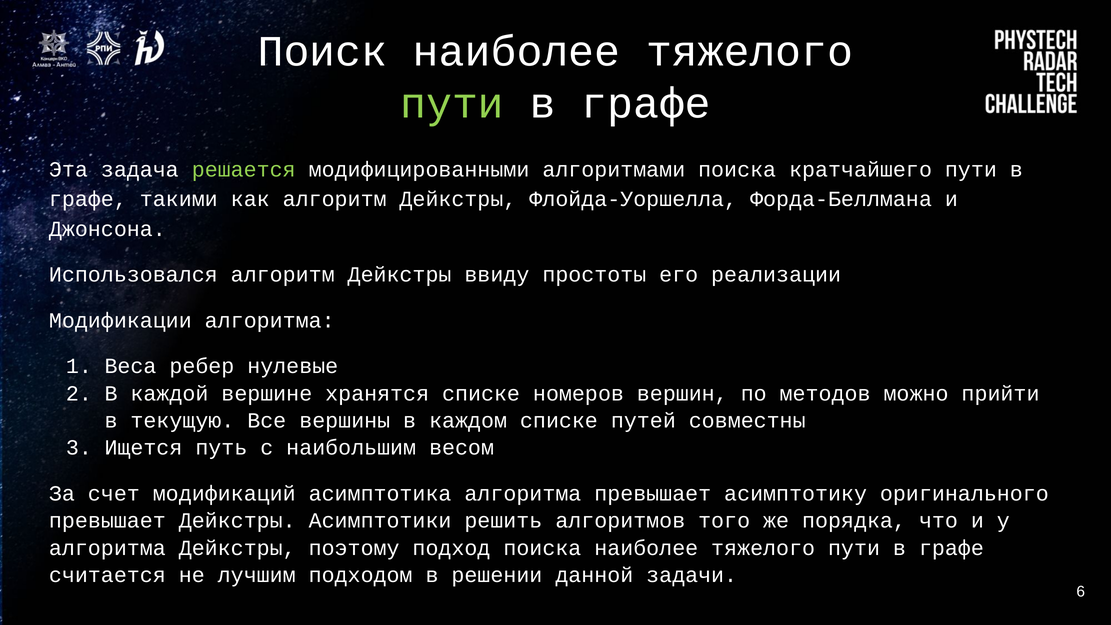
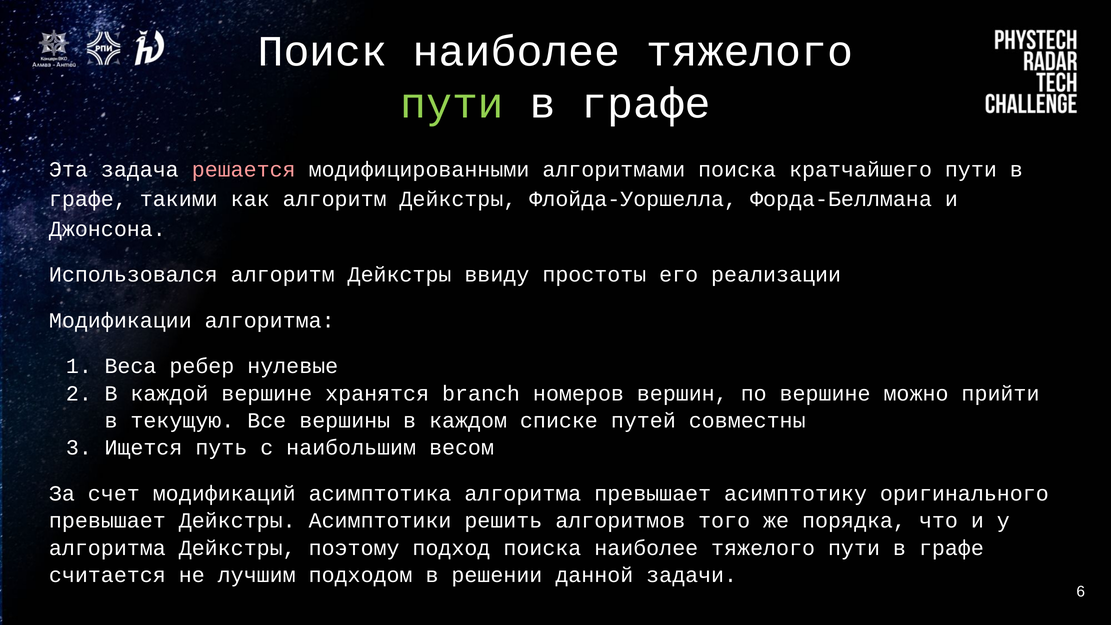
решается colour: light green -> pink
хранятся списке: списке -> branch
по методов: методов -> вершине
